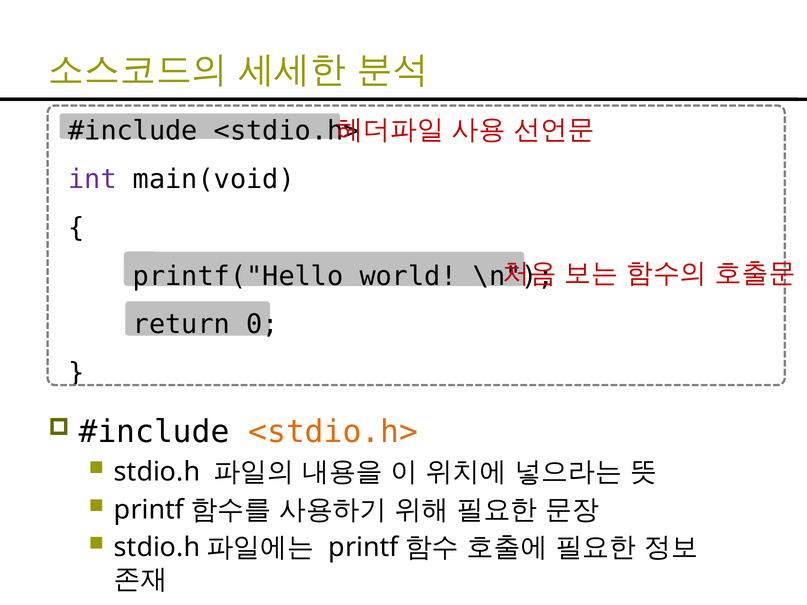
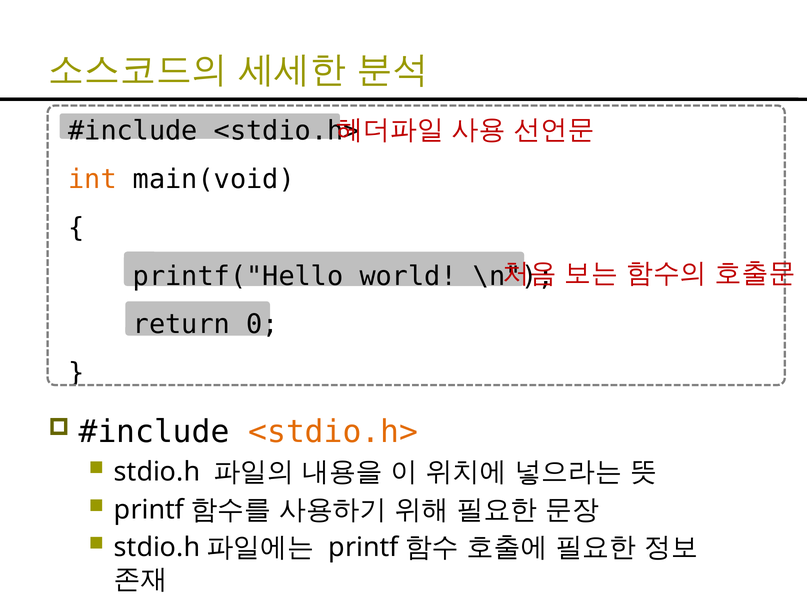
int colour: purple -> orange
